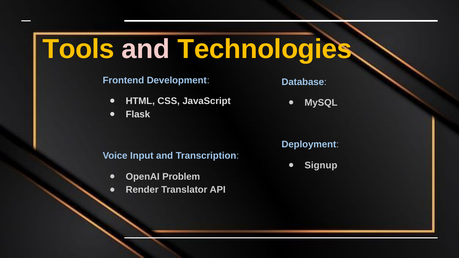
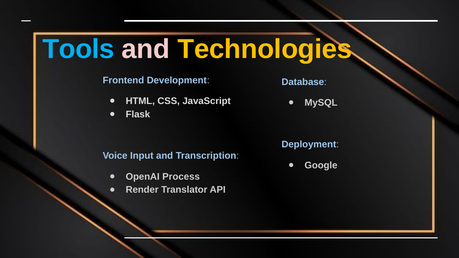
Tools colour: yellow -> light blue
Signup: Signup -> Google
Problem: Problem -> Process
